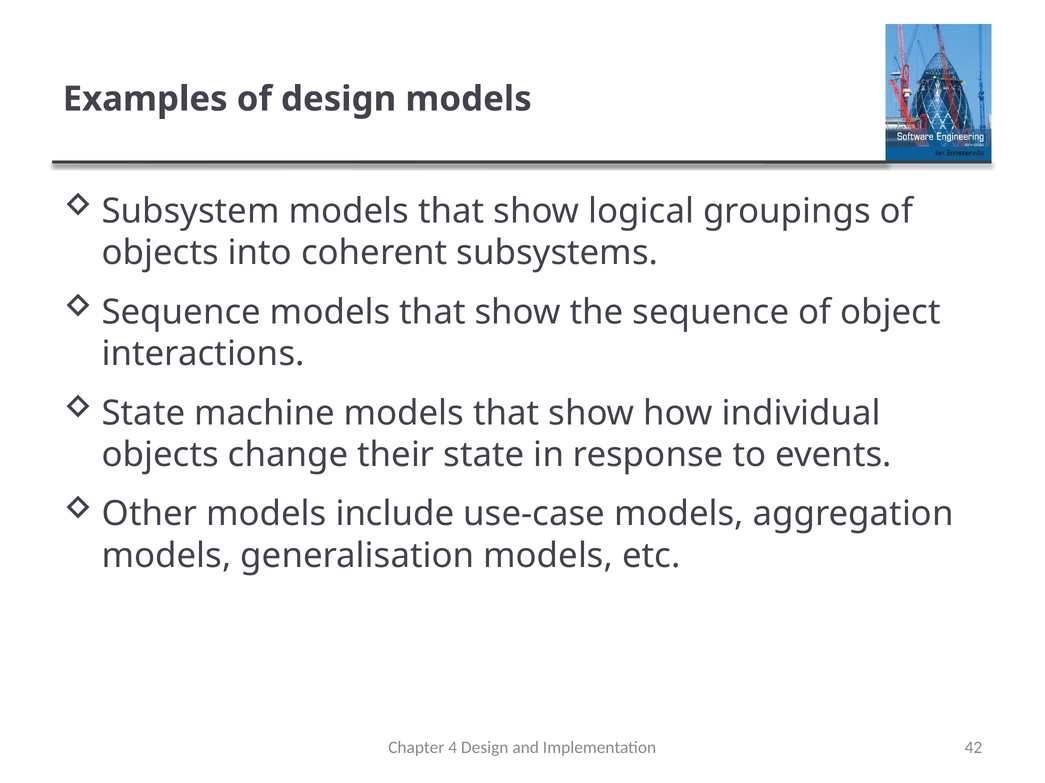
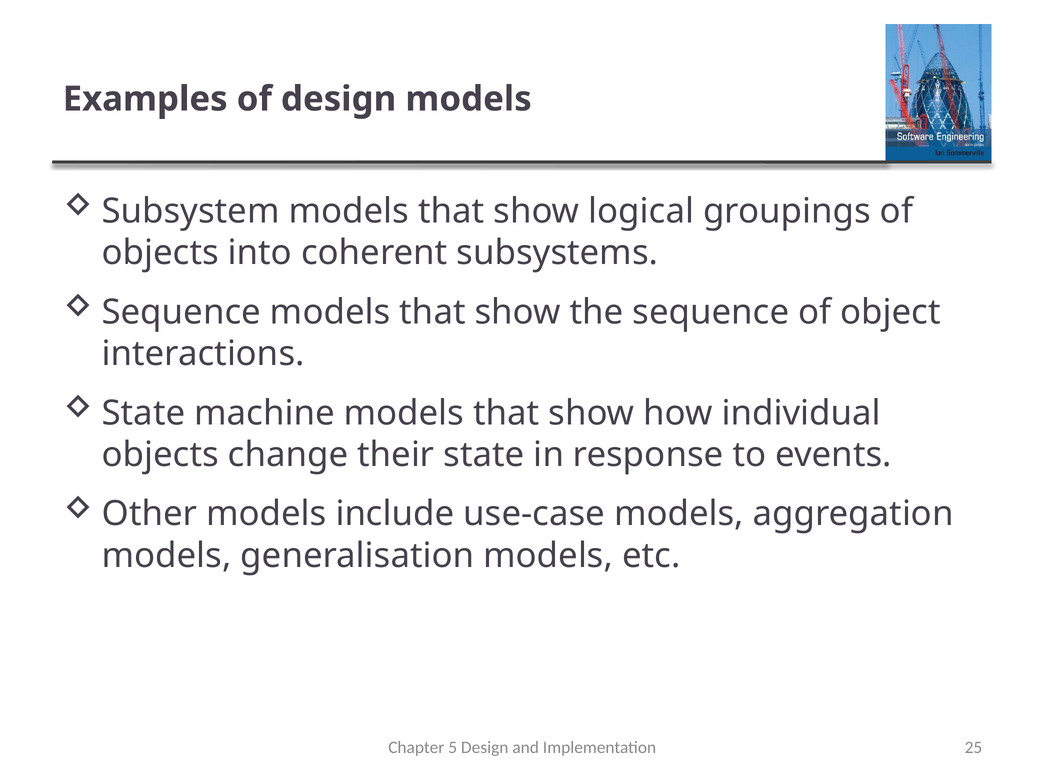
4: 4 -> 5
42: 42 -> 25
